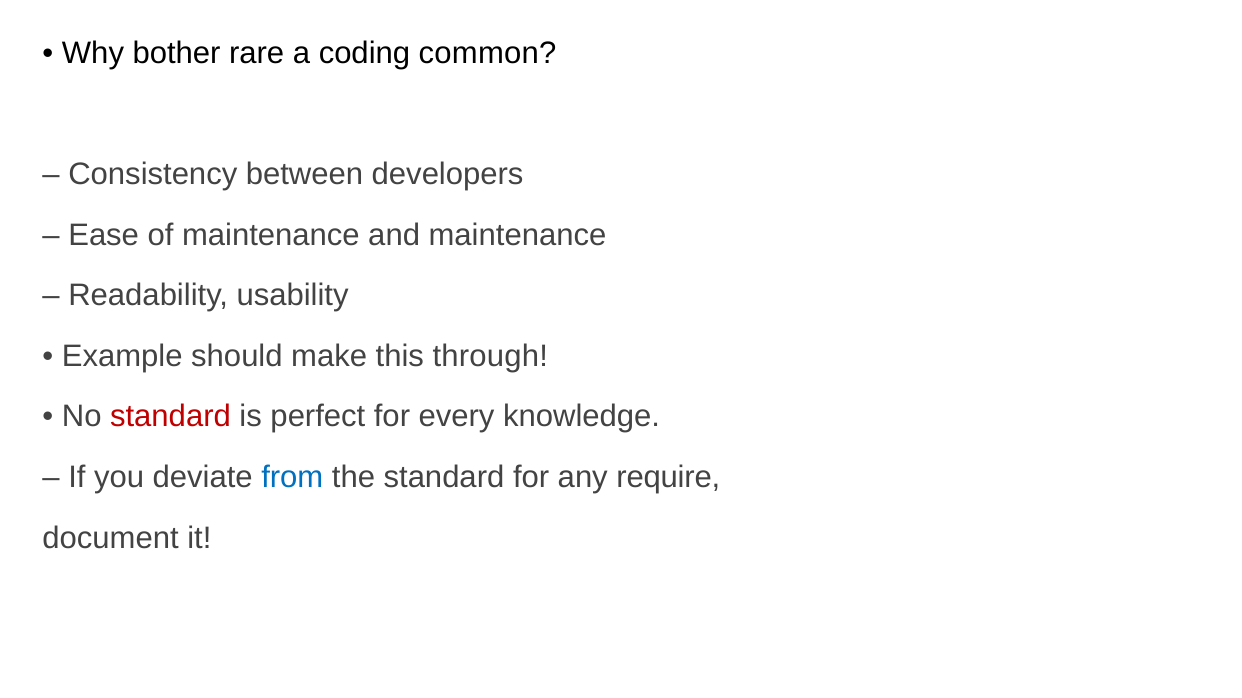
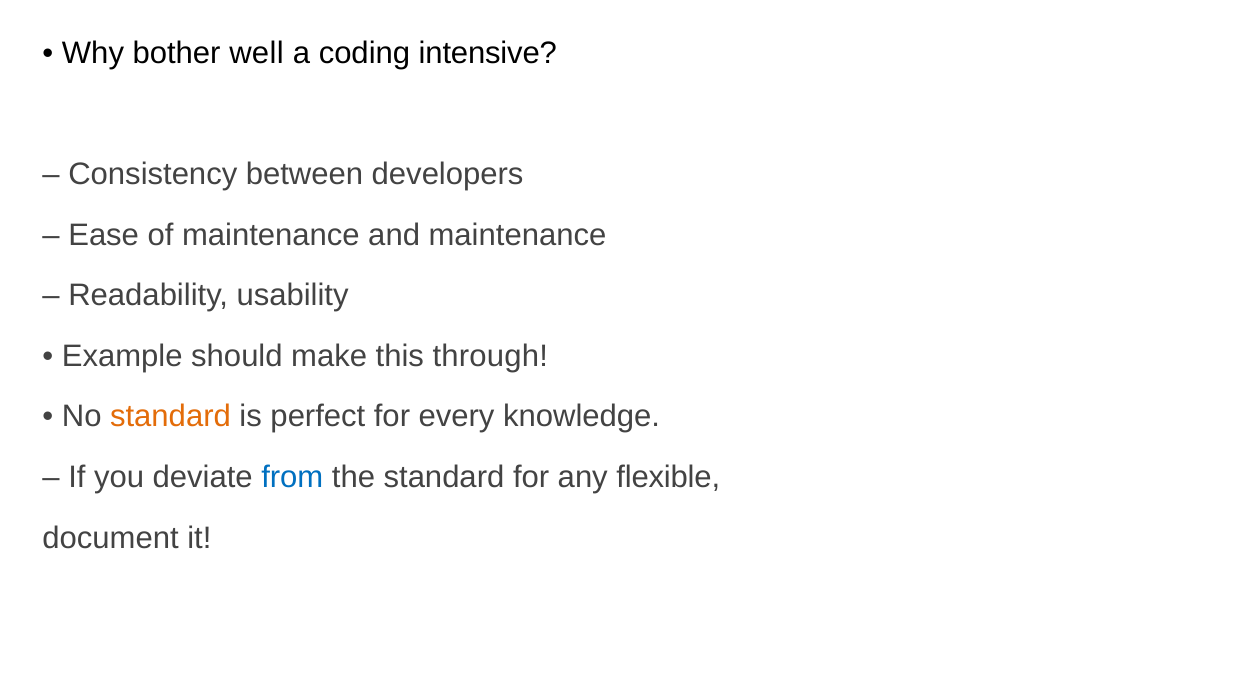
rare: rare -> well
common: common -> intensive
standard at (170, 417) colour: red -> orange
require: require -> flexible
